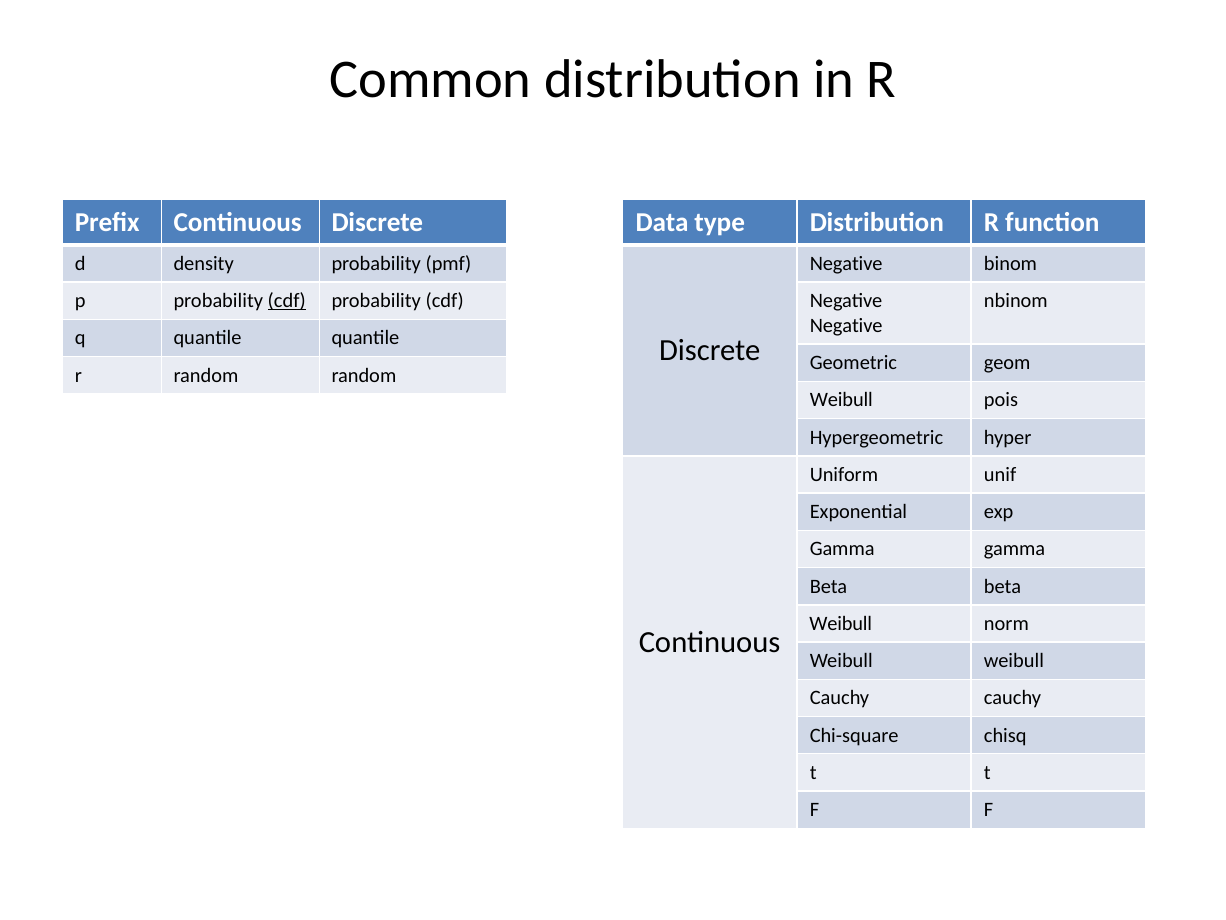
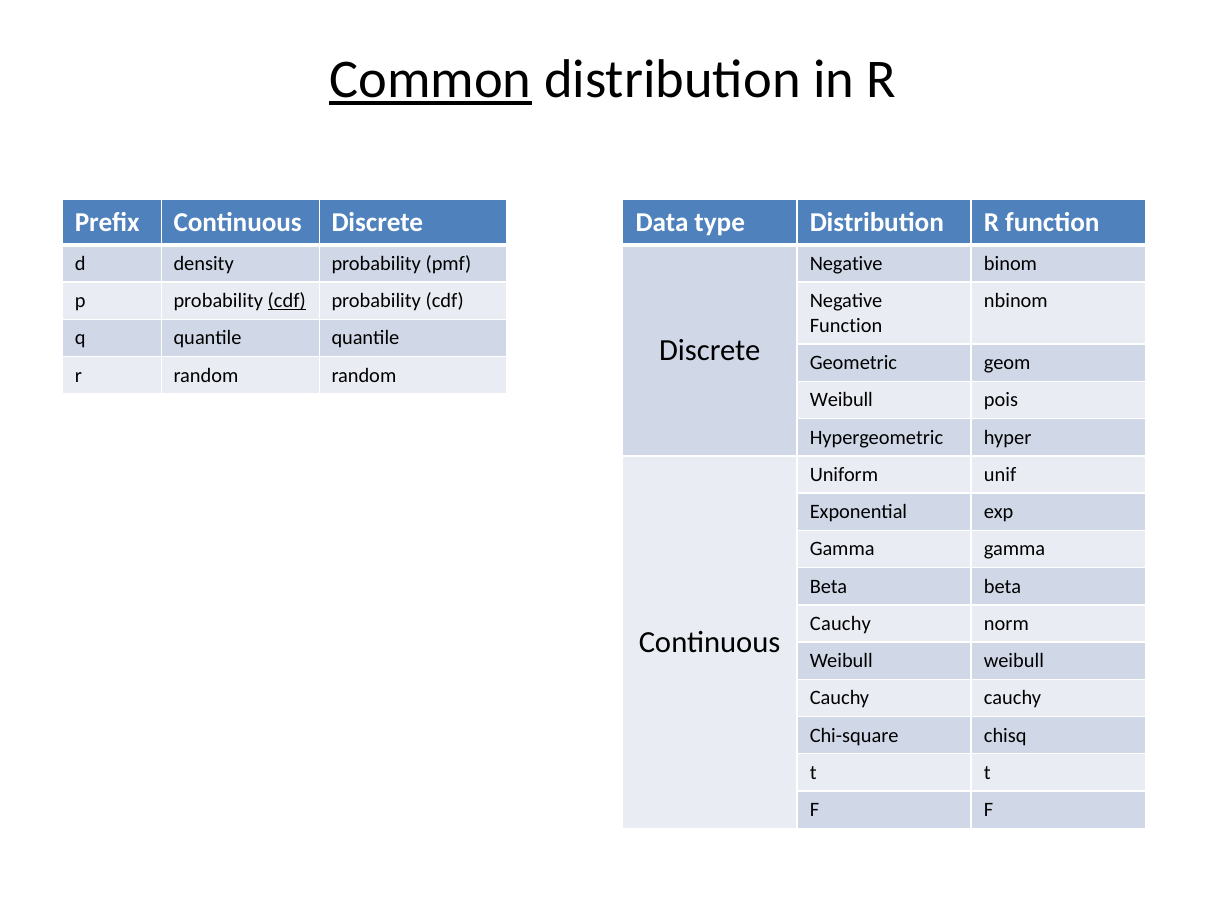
Common underline: none -> present
Negative at (846, 326): Negative -> Function
Weibull at (841, 623): Weibull -> Cauchy
